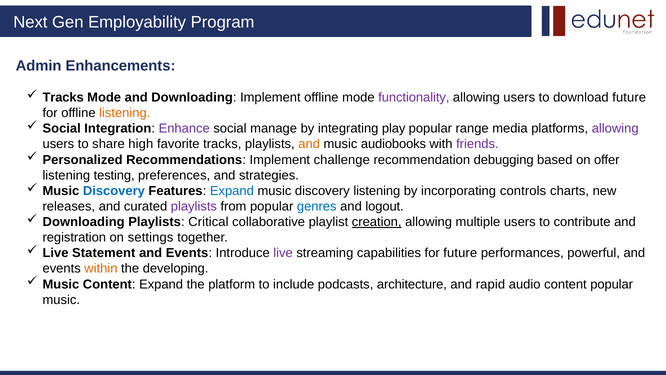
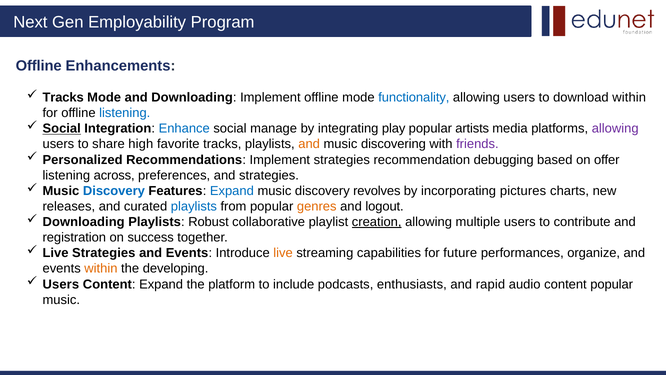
Admin at (39, 66): Admin -> Offline
functionality colour: purple -> blue
download future: future -> within
listening at (125, 113) colour: orange -> blue
Social at (62, 128) underline: none -> present
Enhance colour: purple -> blue
range: range -> artists
audiobooks: audiobooks -> discovering
Implement challenge: challenge -> strategies
testing: testing -> across
discovery listening: listening -> revolves
controls: controls -> pictures
playlists at (194, 206) colour: purple -> blue
genres colour: blue -> orange
Critical: Critical -> Robust
settings: settings -> success
Live Statement: Statement -> Strategies
live at (283, 253) colour: purple -> orange
powerful: powerful -> organize
Music at (61, 284): Music -> Users
architecture: architecture -> enthusiasts
